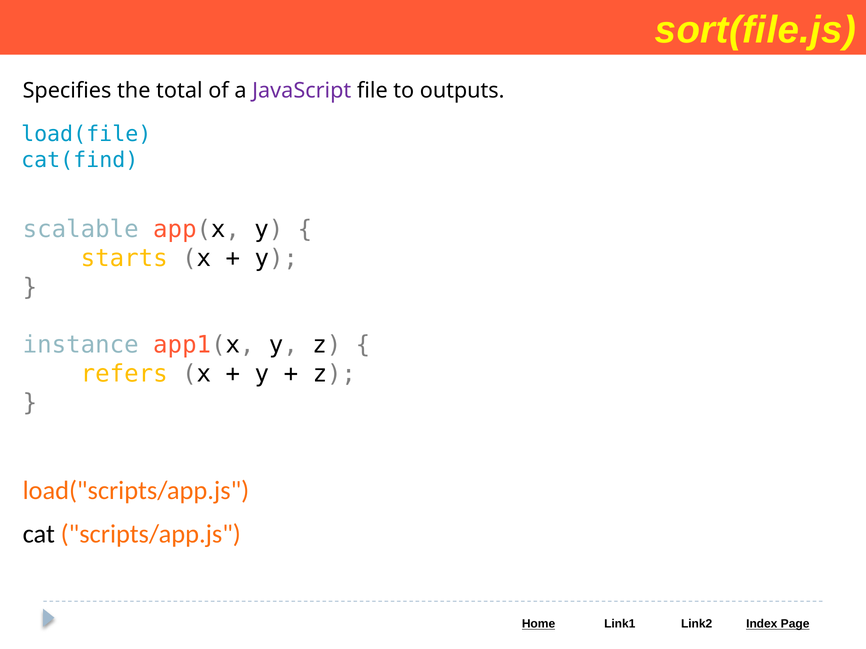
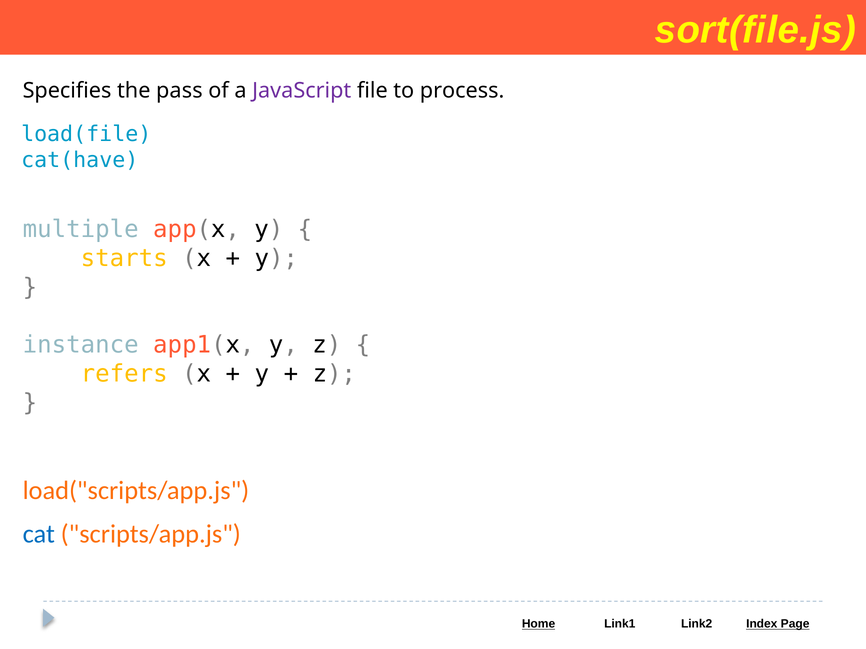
total: total -> pass
outputs: outputs -> process
cat(find: cat(find -> cat(have
scalable: scalable -> multiple
cat colour: black -> blue
